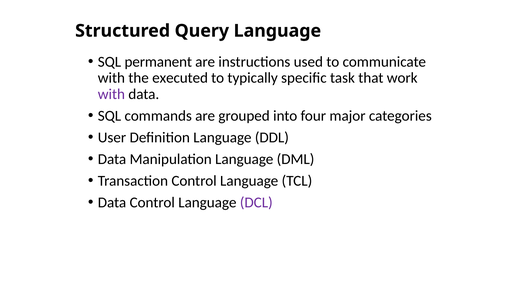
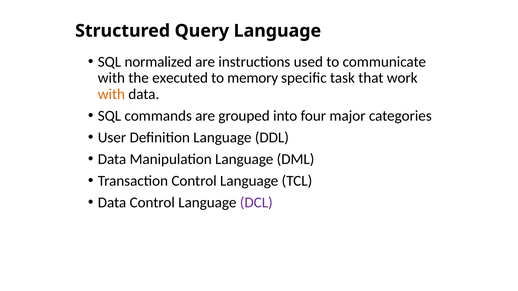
permanent: permanent -> normalized
typically: typically -> memory
with at (111, 94) colour: purple -> orange
